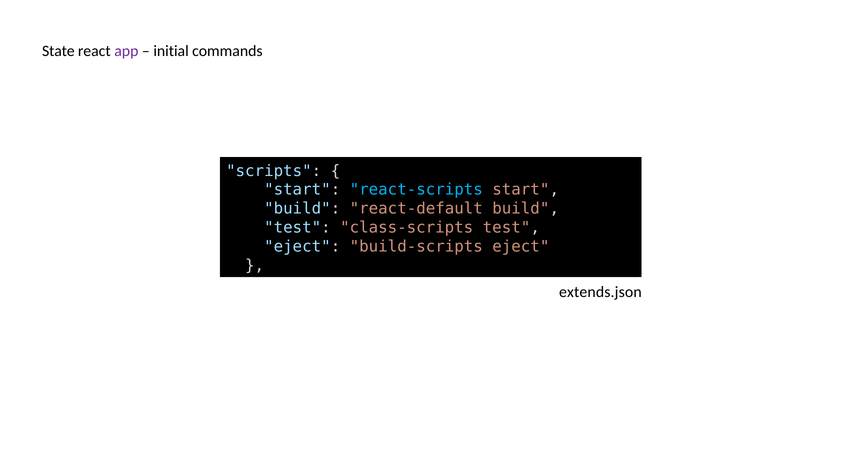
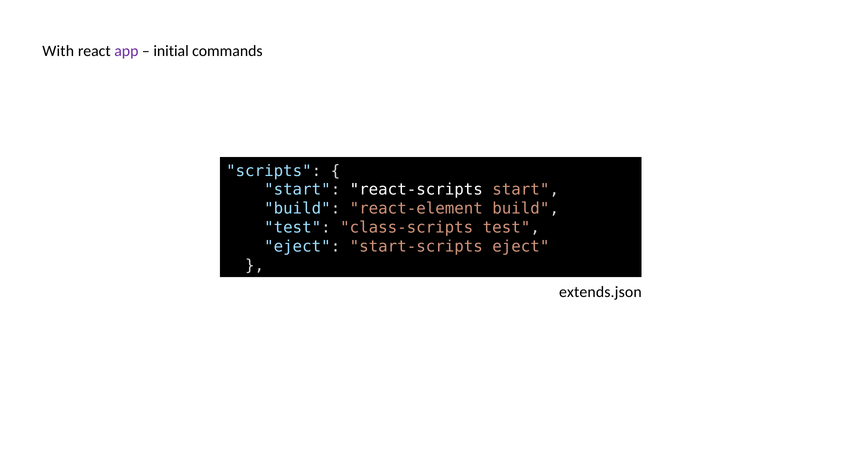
State: State -> With
react-scripts colour: light blue -> white
react-default: react-default -> react-element
build-scripts: build-scripts -> start-scripts
